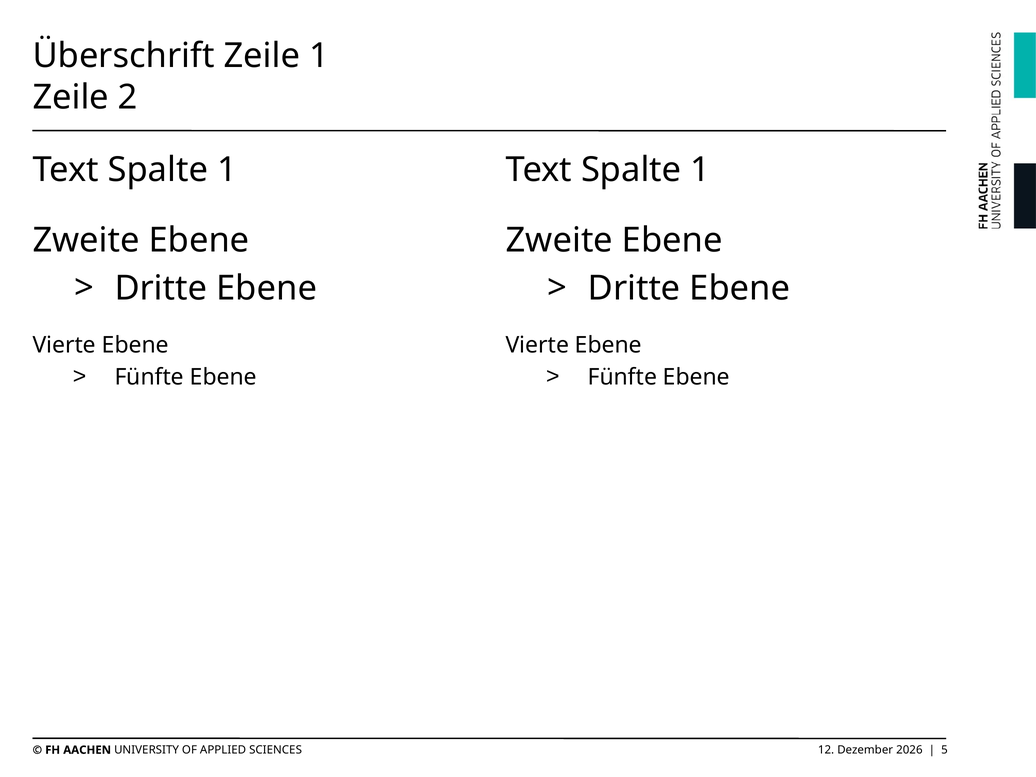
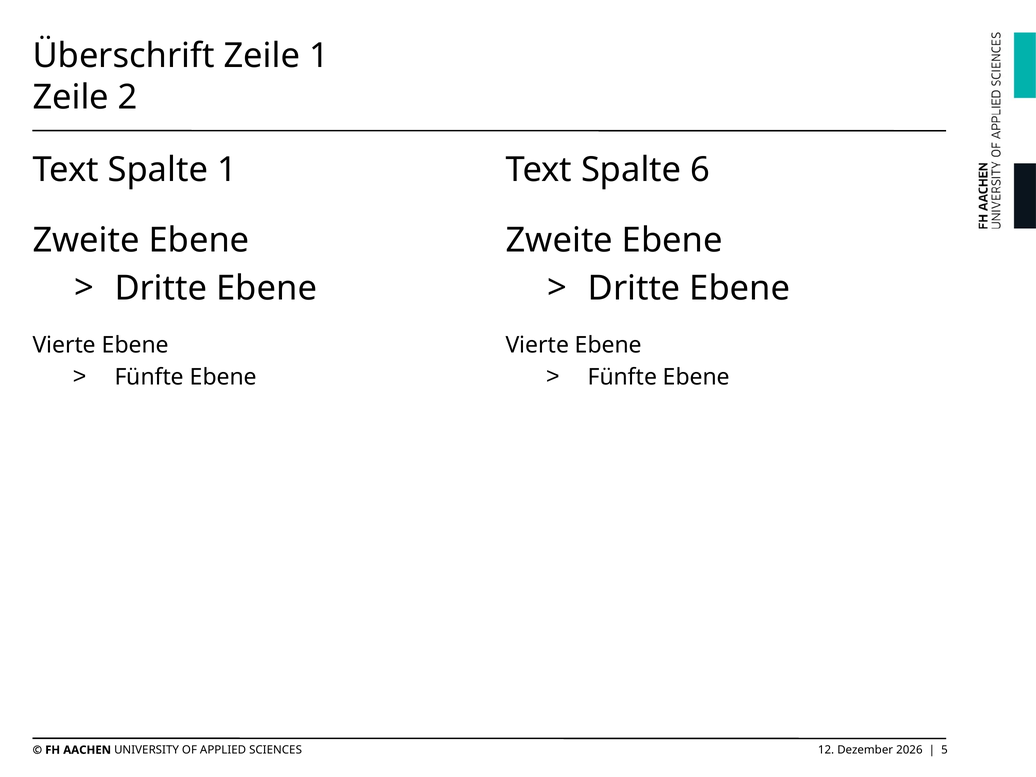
1 at (700, 170): 1 -> 6
